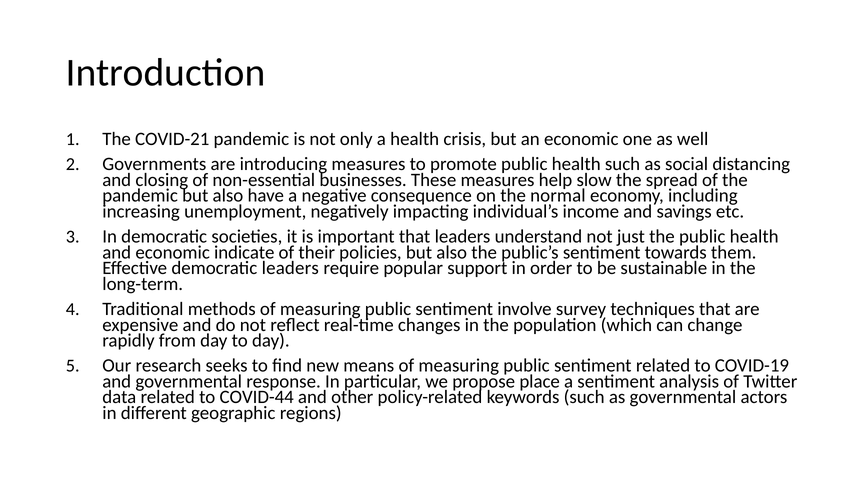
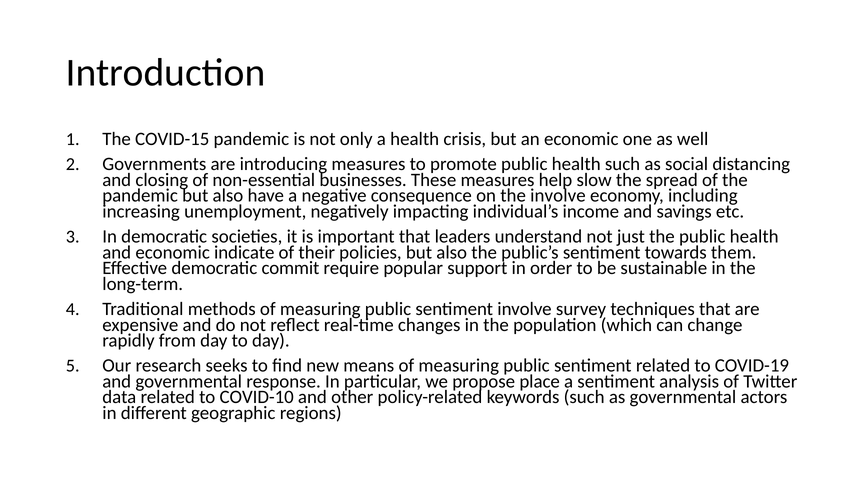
COVID-21: COVID-21 -> COVID-15
the normal: normal -> involve
democratic leaders: leaders -> commit
COVID-44: COVID-44 -> COVID-10
